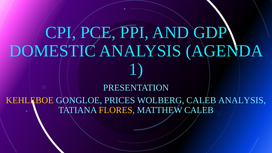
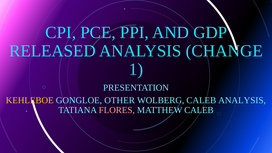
DOMESTIC: DOMESTIC -> RELEASED
AGENDA: AGENDA -> CHANGE
PRICES: PRICES -> OTHER
FLORES colour: yellow -> pink
